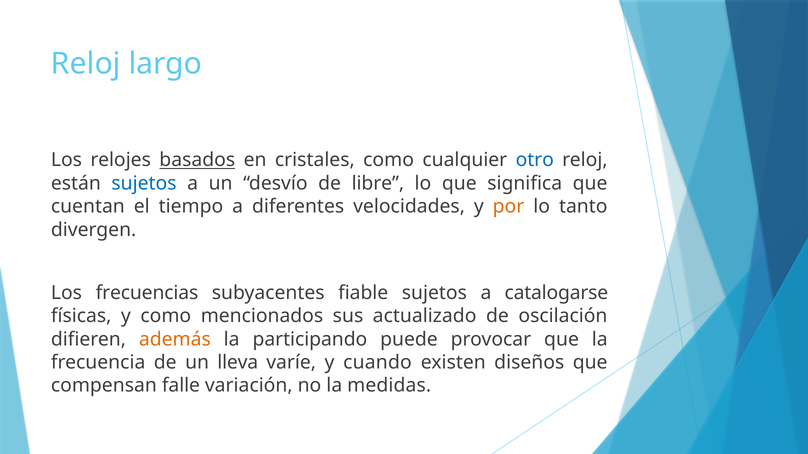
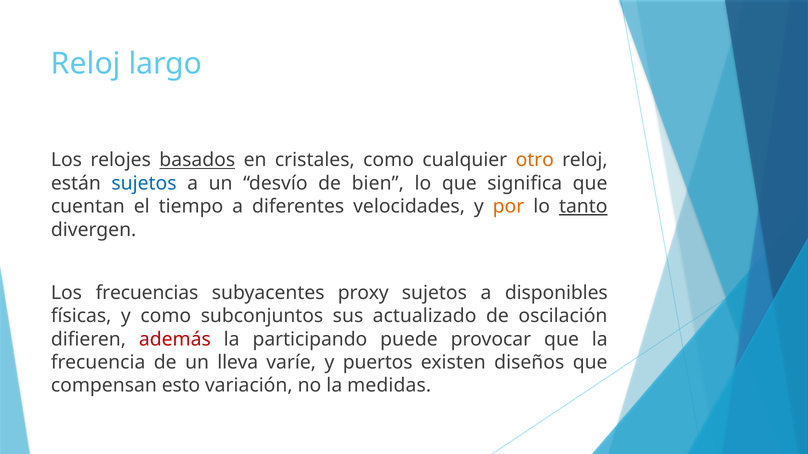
otro colour: blue -> orange
libre: libre -> bien
tanto underline: none -> present
fiable: fiable -> proxy
catalogarse: catalogarse -> disponibles
mencionados: mencionados -> subconjuntos
además colour: orange -> red
cuando: cuando -> puertos
falle: falle -> esto
